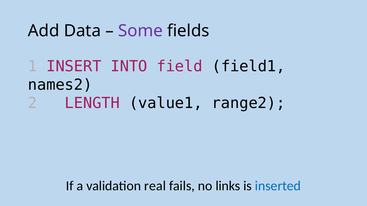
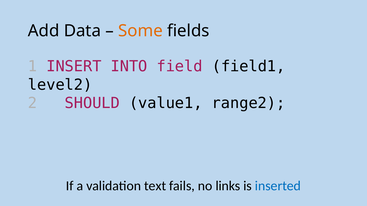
Some colour: purple -> orange
names2: names2 -> level2
LENGTH: LENGTH -> SHOULD
real: real -> text
